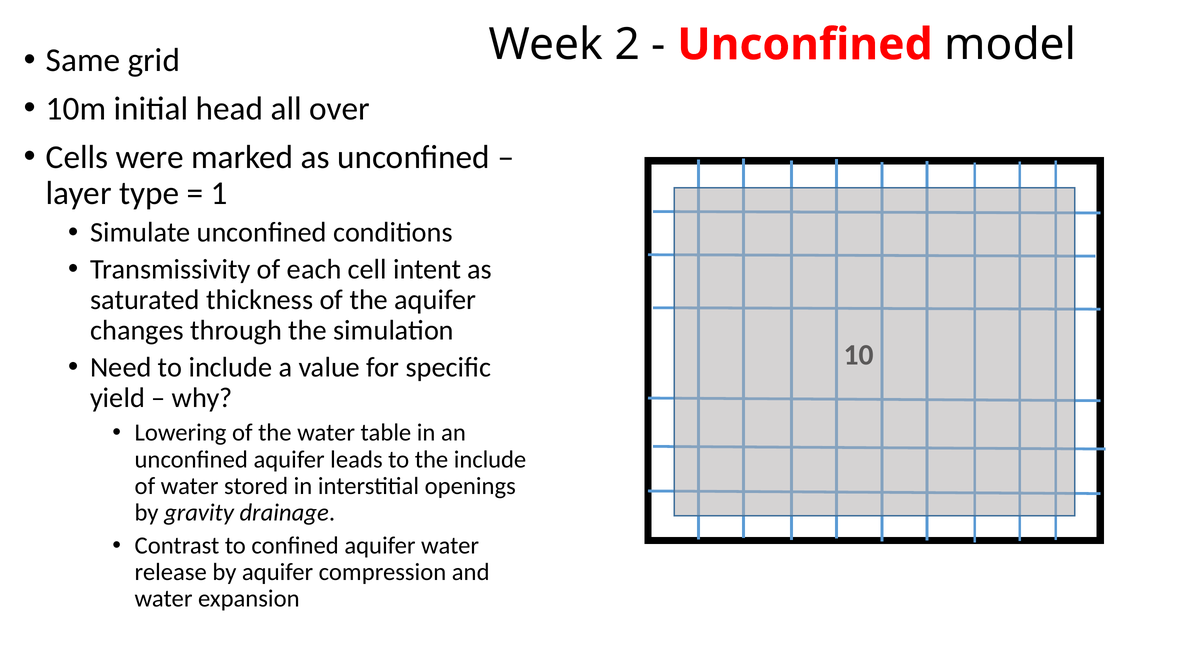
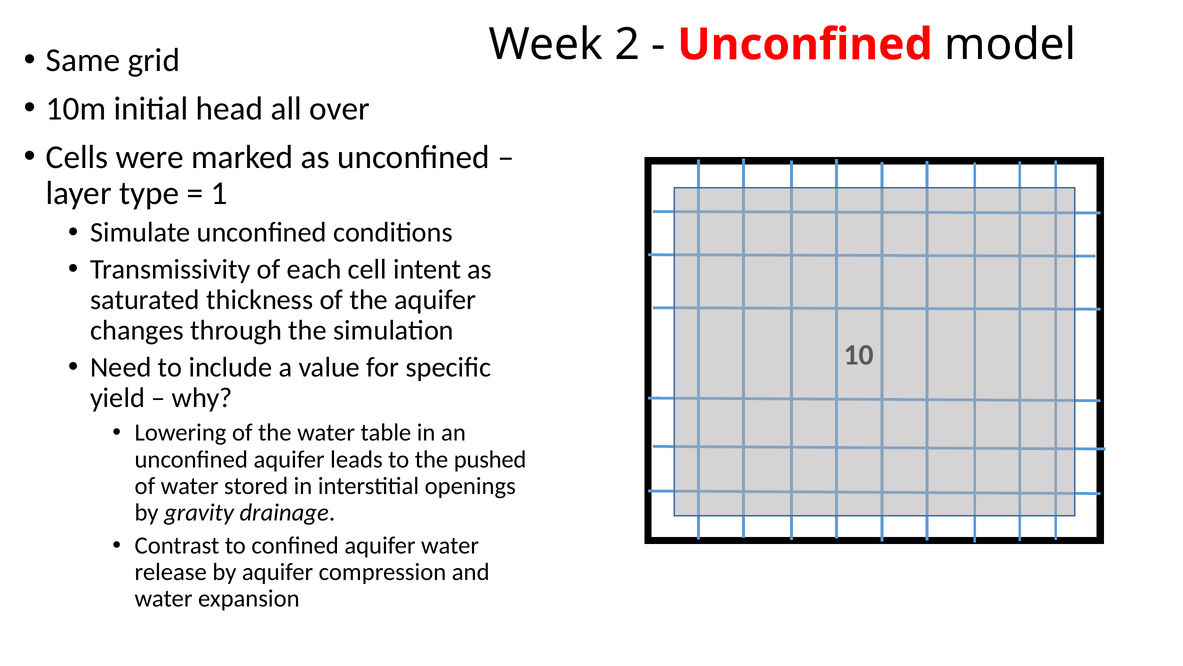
the include: include -> pushed
